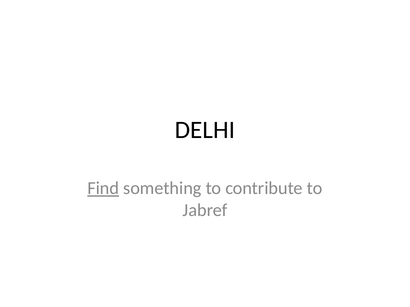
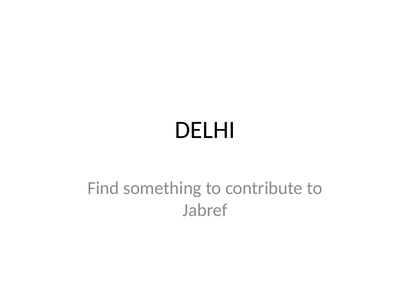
Find underline: present -> none
